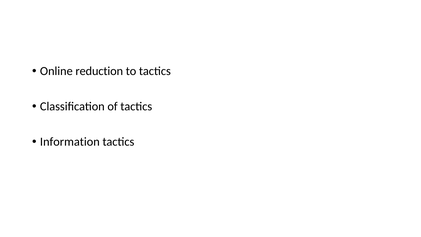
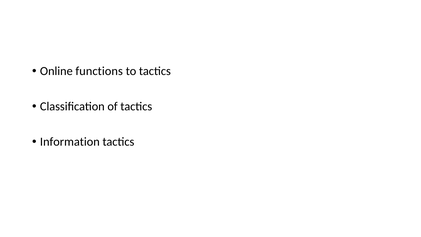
reduction: reduction -> functions
